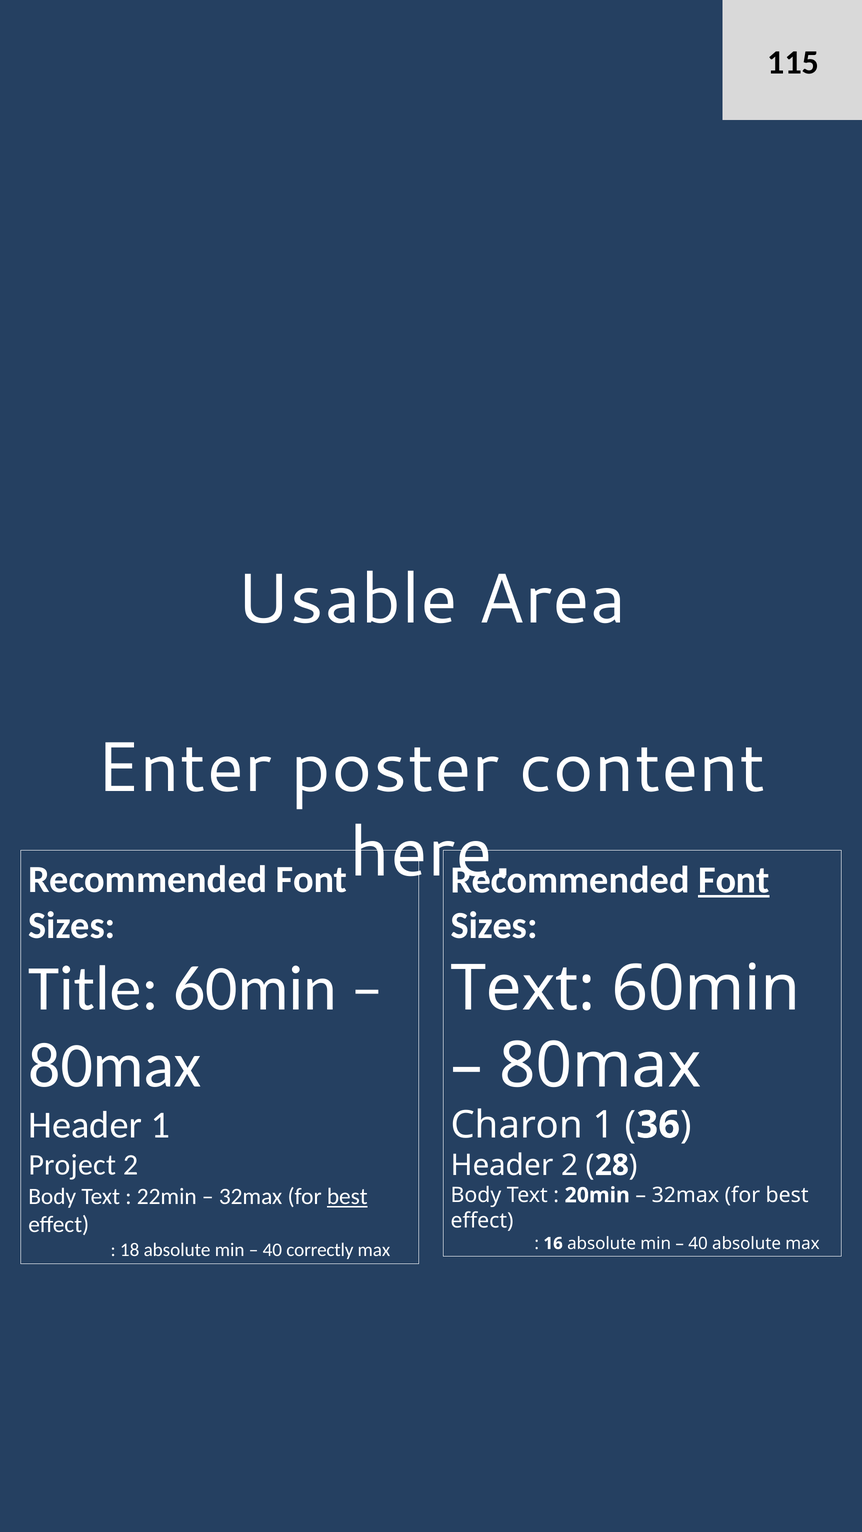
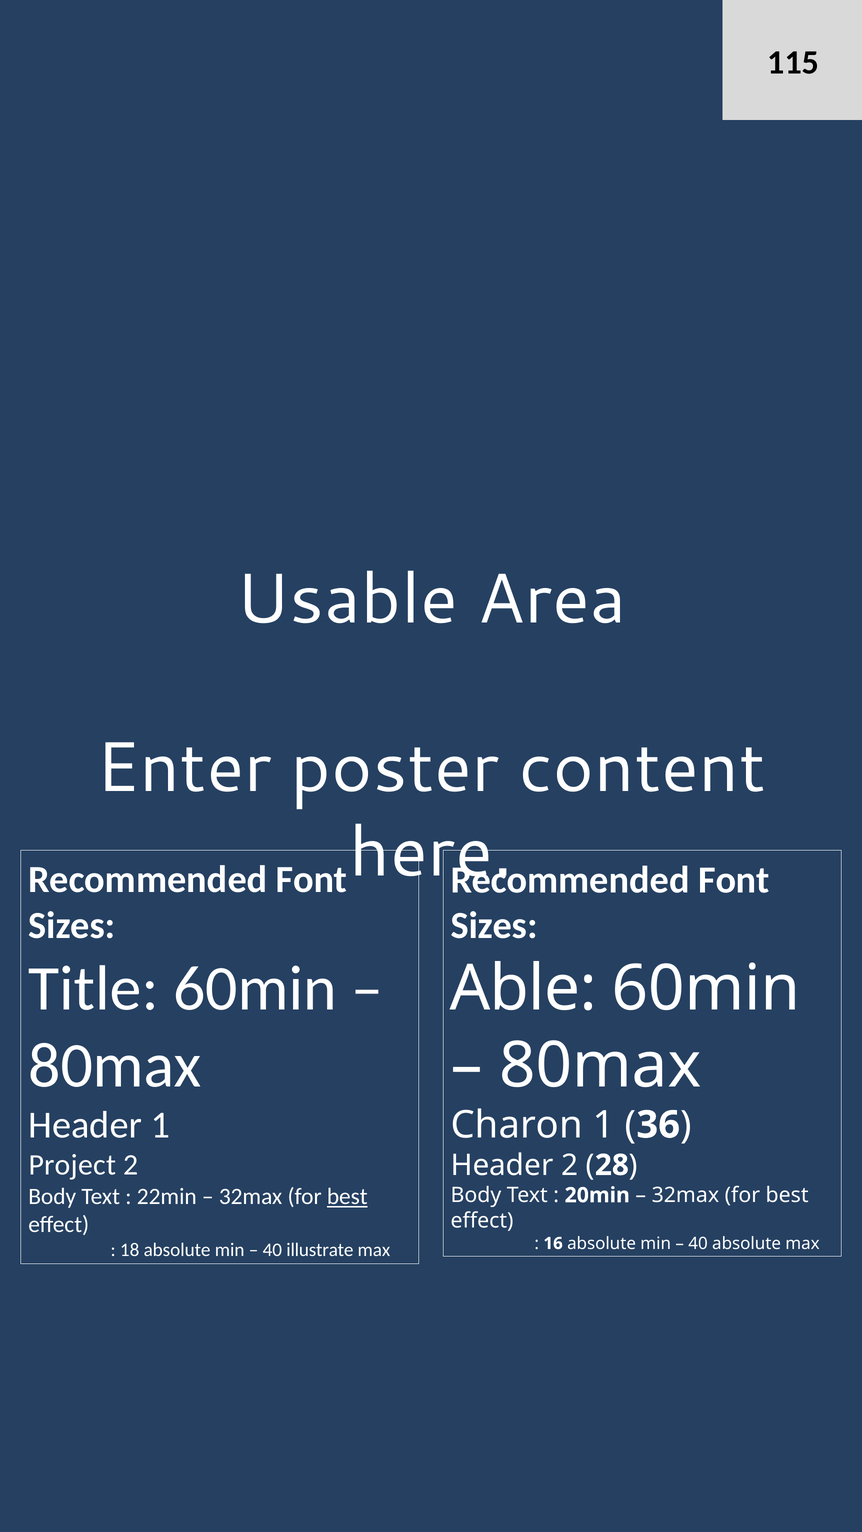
Font at (734, 880) underline: present -> none
Text at (523, 989): Text -> Able
correctly: correctly -> illustrate
